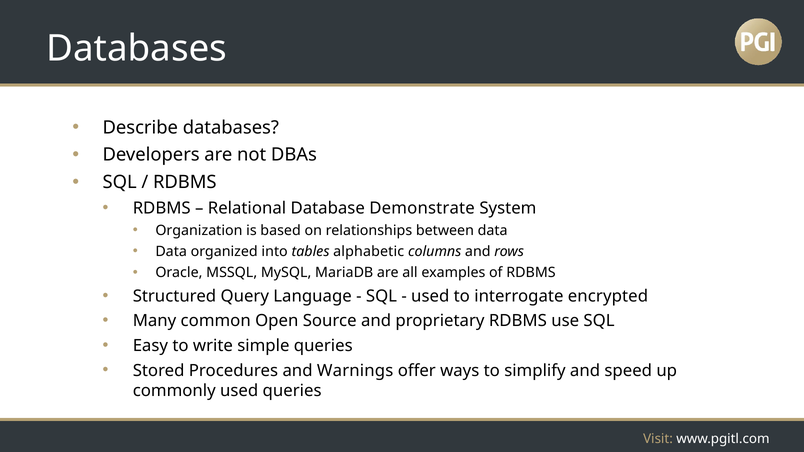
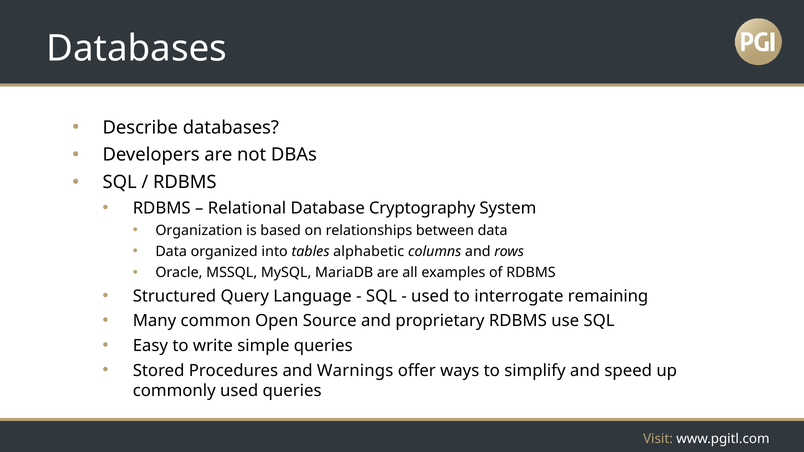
Demonstrate: Demonstrate -> Cryptography
encrypted: encrypted -> remaining
